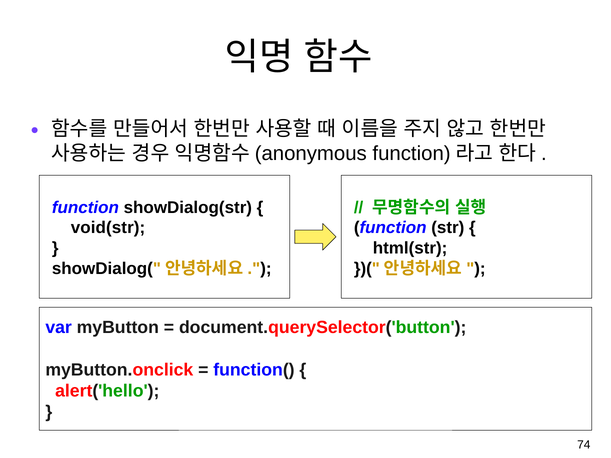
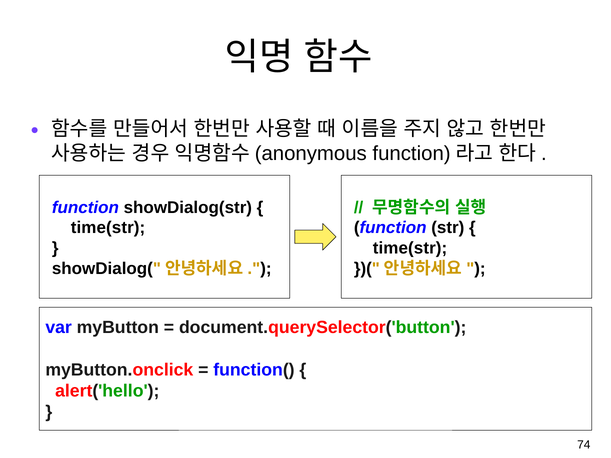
void(str at (108, 228): void(str -> time(str
html(str at (410, 248): html(str -> time(str
